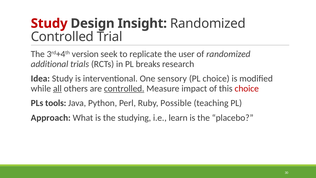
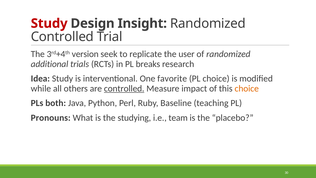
sensory: sensory -> favorite
all underline: present -> none
choice at (247, 88) colour: red -> orange
tools: tools -> both
Possible: Possible -> Baseline
Approach: Approach -> Pronouns
learn: learn -> team
